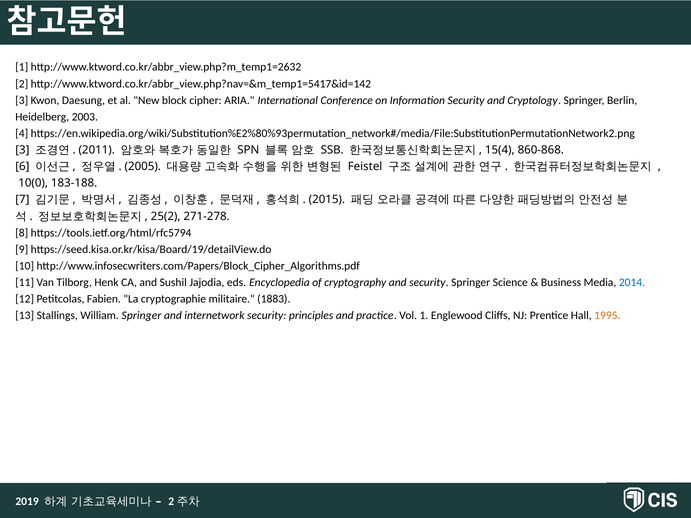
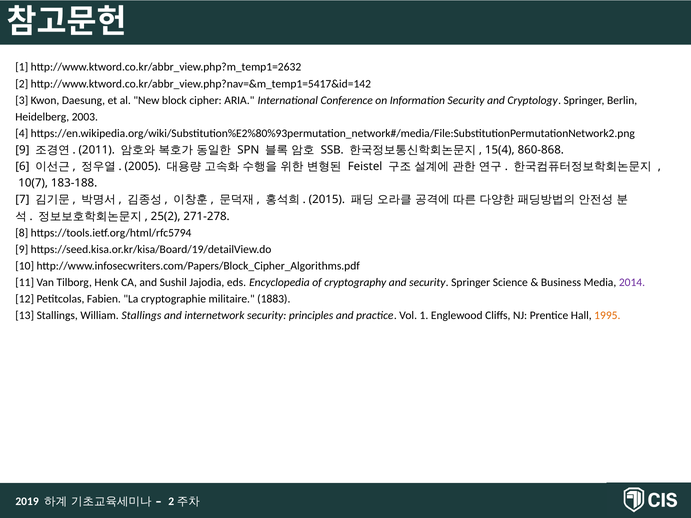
3 at (22, 150): 3 -> 9
10(0: 10(0 -> 10(7
2014 colour: blue -> purple
William Springer: Springer -> Stallings
